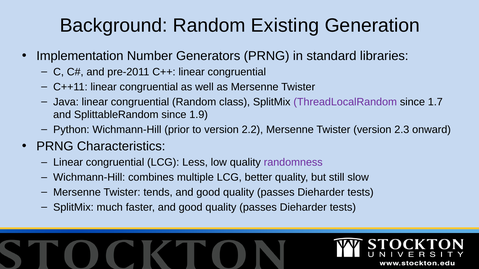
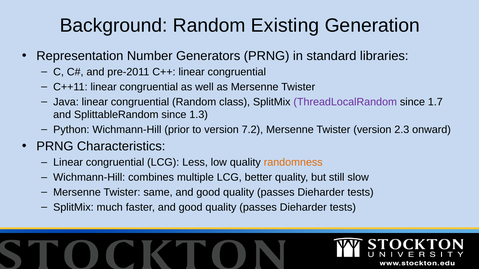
Implementation: Implementation -> Representation
1.9: 1.9 -> 1.3
2.2: 2.2 -> 7.2
randomness colour: purple -> orange
tends: tends -> same
